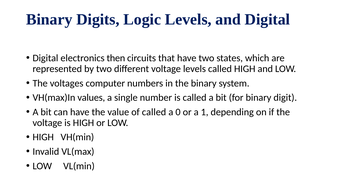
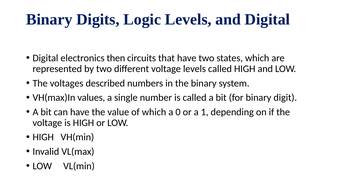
computer: computer -> described
of called: called -> which
